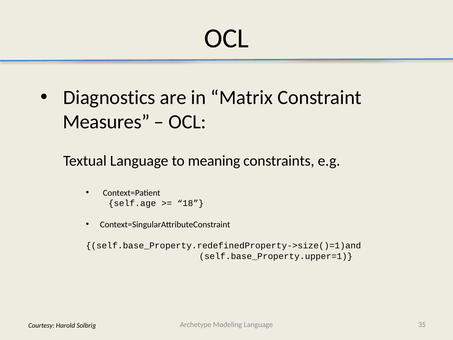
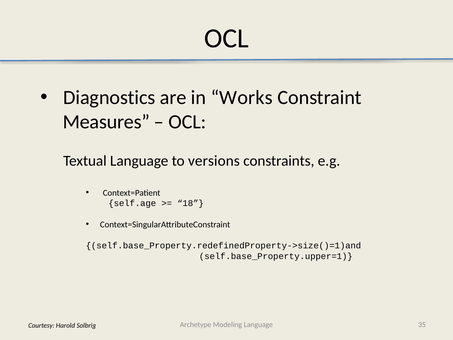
Matrix: Matrix -> Works
meaning: meaning -> versions
